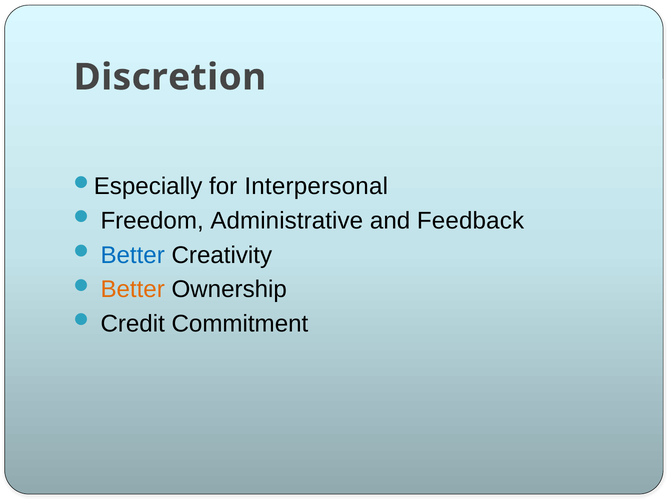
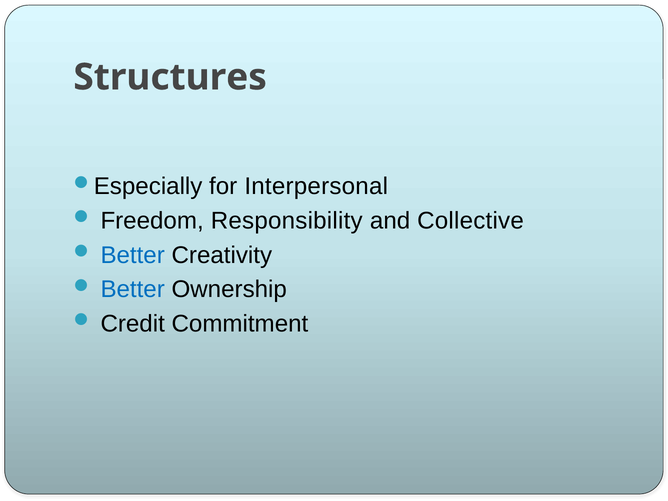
Discretion: Discretion -> Structures
Administrative: Administrative -> Responsibility
Feedback: Feedback -> Collective
Better at (133, 289) colour: orange -> blue
